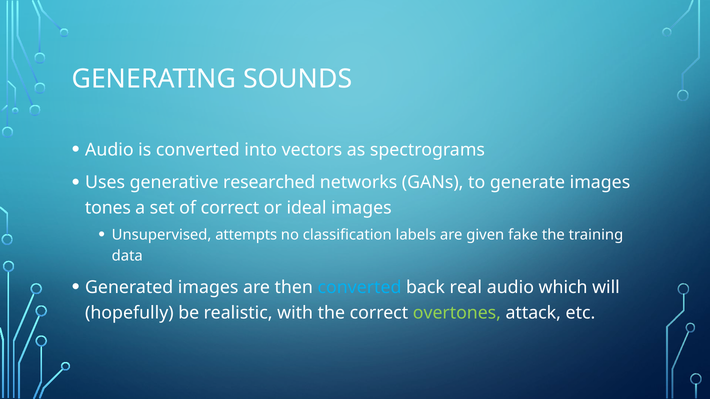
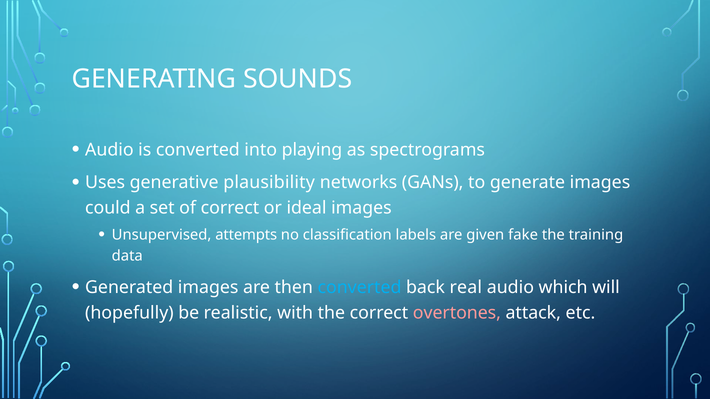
vectors: vectors -> playing
researched: researched -> plausibility
tones: tones -> could
overtones colour: light green -> pink
